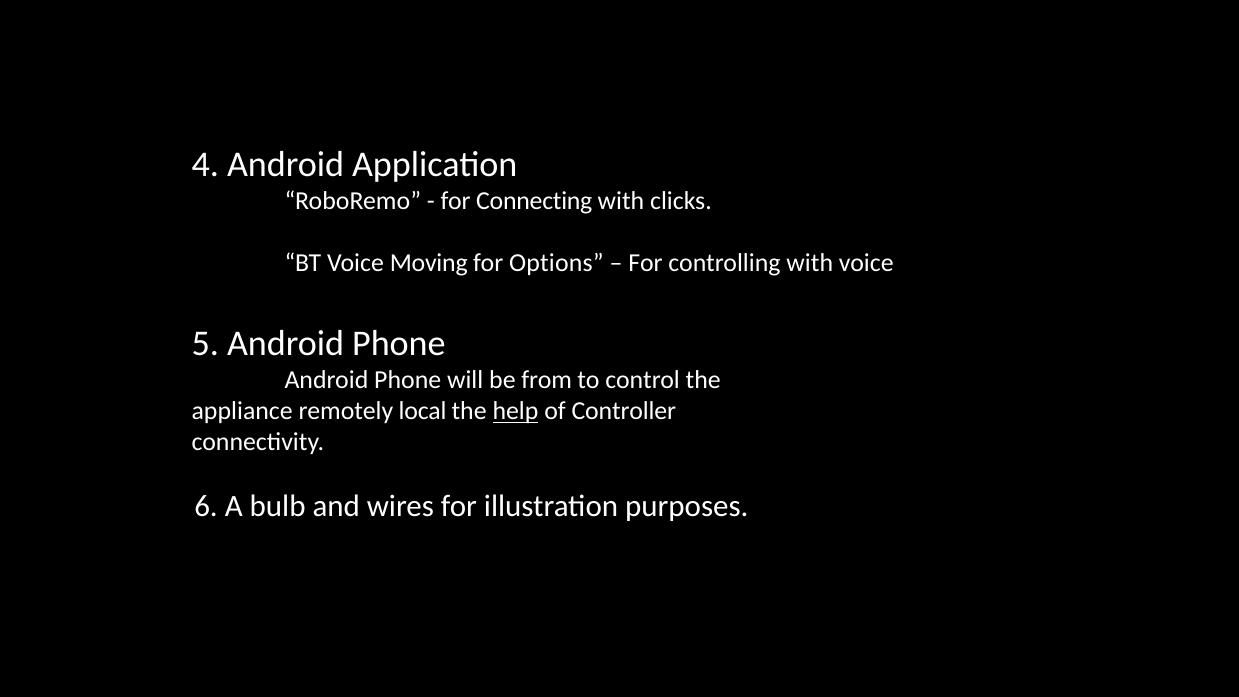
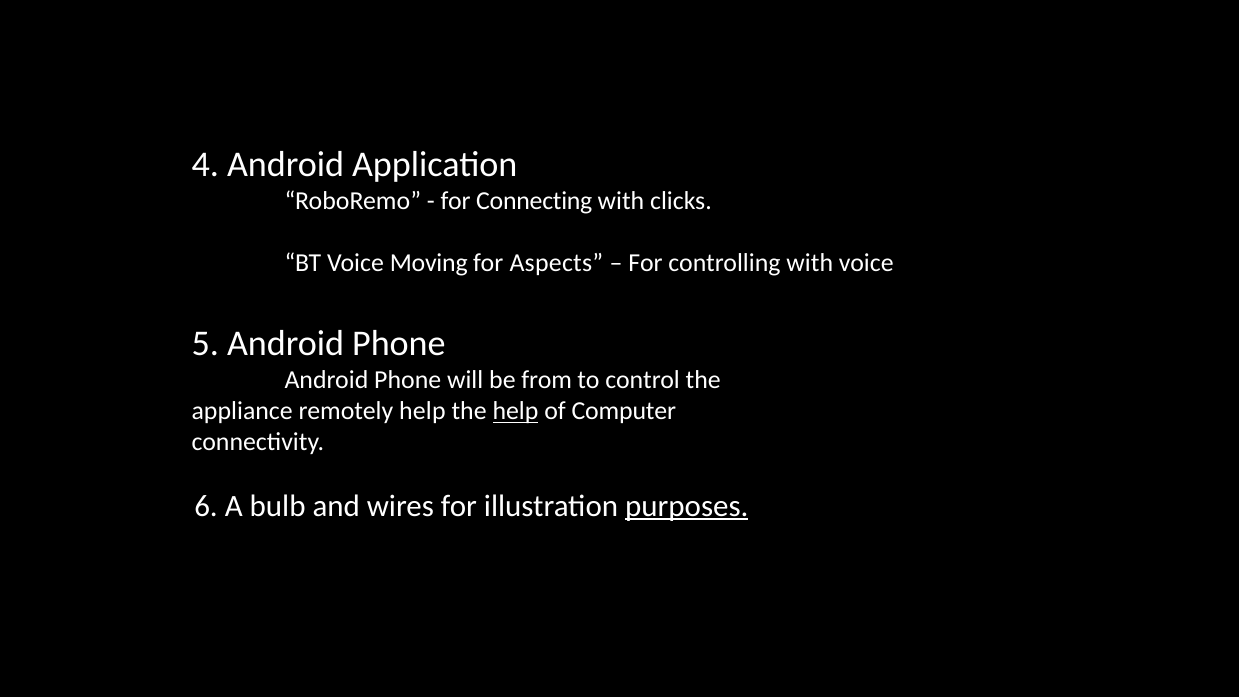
Options: Options -> Aspects
remotely local: local -> help
Controller: Controller -> Computer
purposes underline: none -> present
